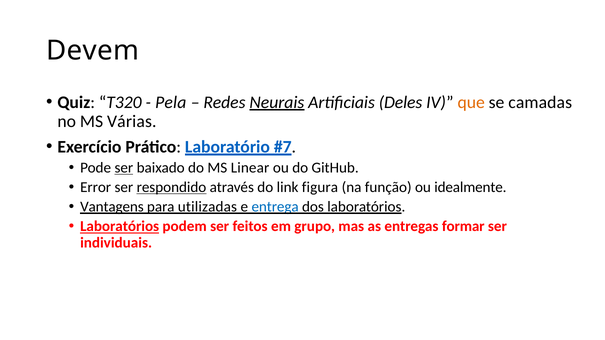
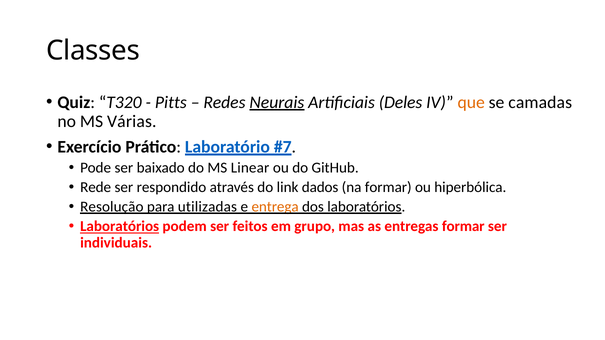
Devem: Devem -> Classes
Pela: Pela -> Pitts
ser at (124, 168) underline: present -> none
Error: Error -> Rede
respondido underline: present -> none
figura: figura -> dados
na função: função -> formar
idealmente: idealmente -> hiperbólica
Vantagens: Vantagens -> Resolução
entrega colour: blue -> orange
